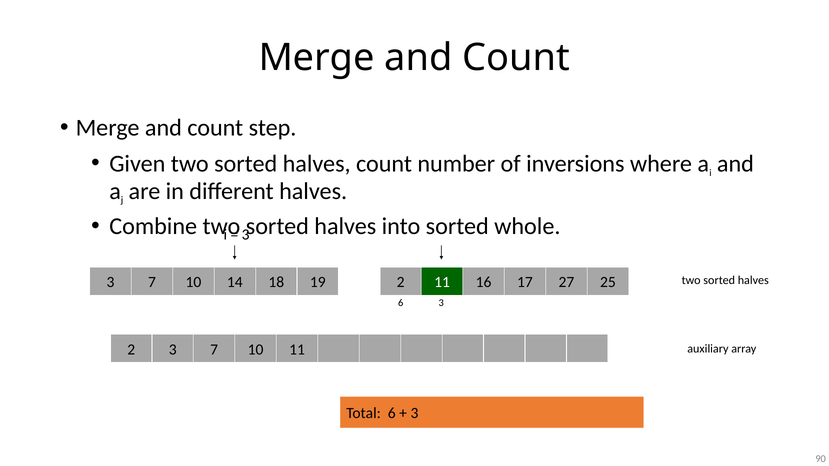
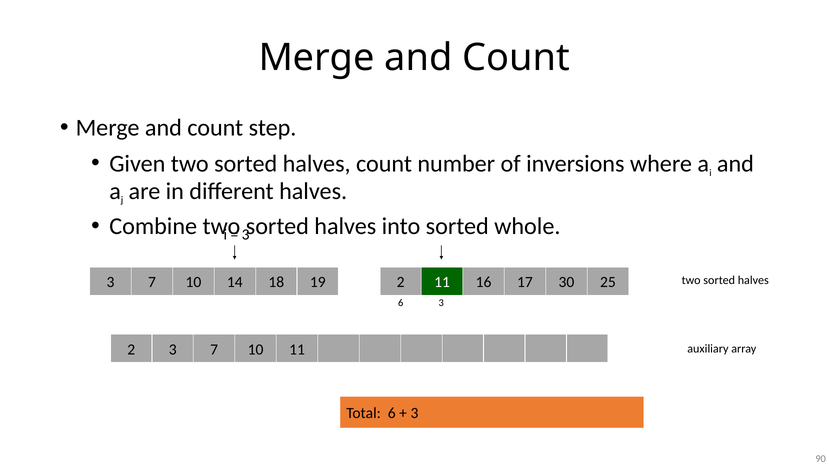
27: 27 -> 30
